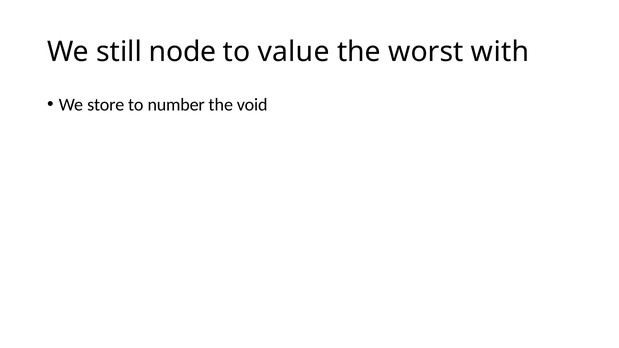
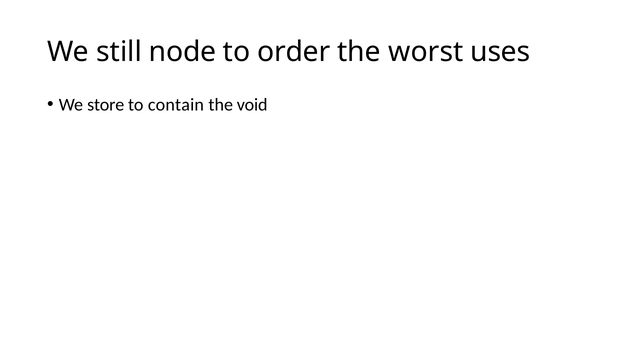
value: value -> order
with: with -> uses
number: number -> contain
